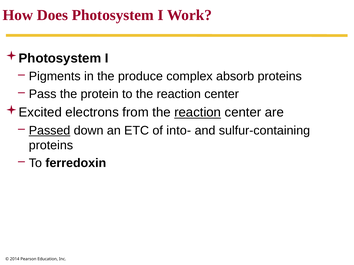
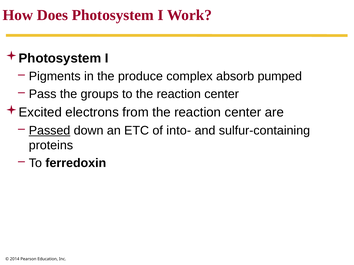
absorb proteins: proteins -> pumped
protein: protein -> groups
reaction at (198, 113) underline: present -> none
